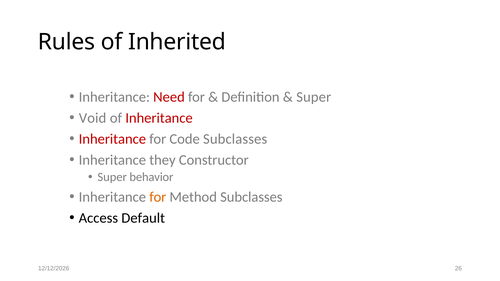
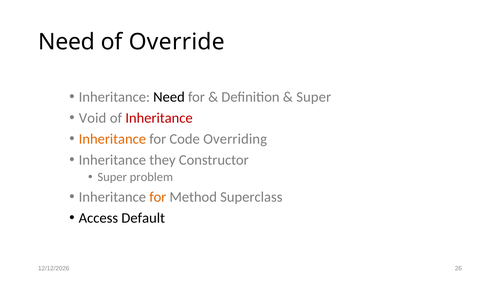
Rules at (67, 42): Rules -> Need
Inherited: Inherited -> Override
Need at (169, 97) colour: red -> black
Inheritance at (112, 139) colour: red -> orange
Code Subclasses: Subclasses -> Overriding
behavior: behavior -> problem
Method Subclasses: Subclasses -> Superclass
